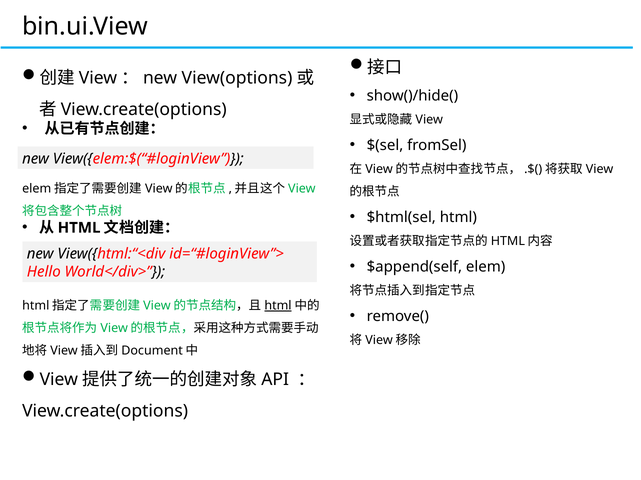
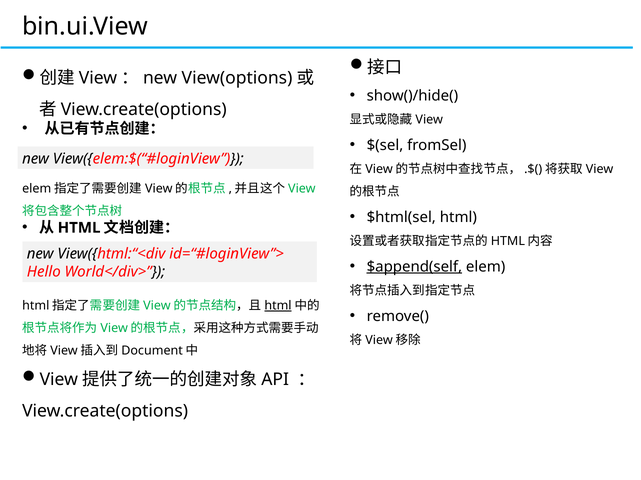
$append(self underline: none -> present
